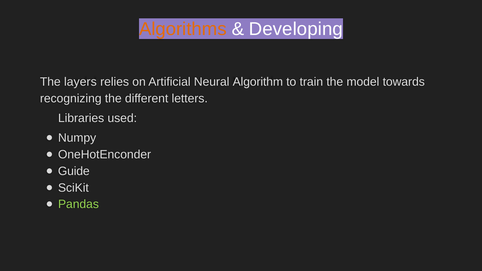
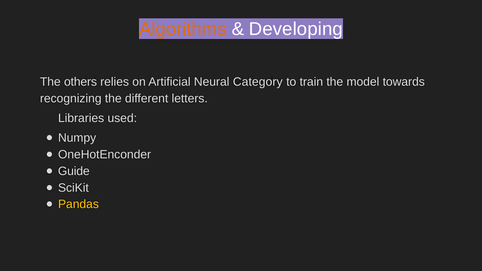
layers: layers -> others
Algorithm: Algorithm -> Category
Pandas colour: light green -> yellow
